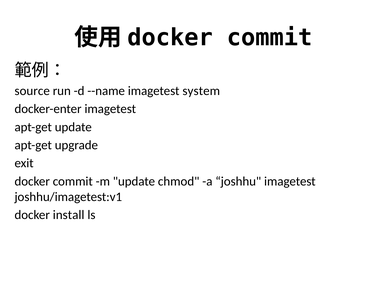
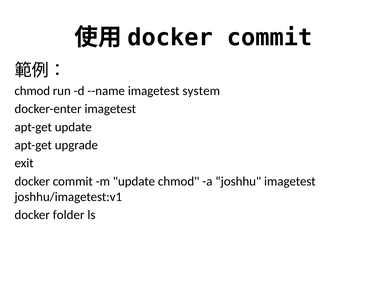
source at (32, 91): source -> chmod
install: install -> folder
